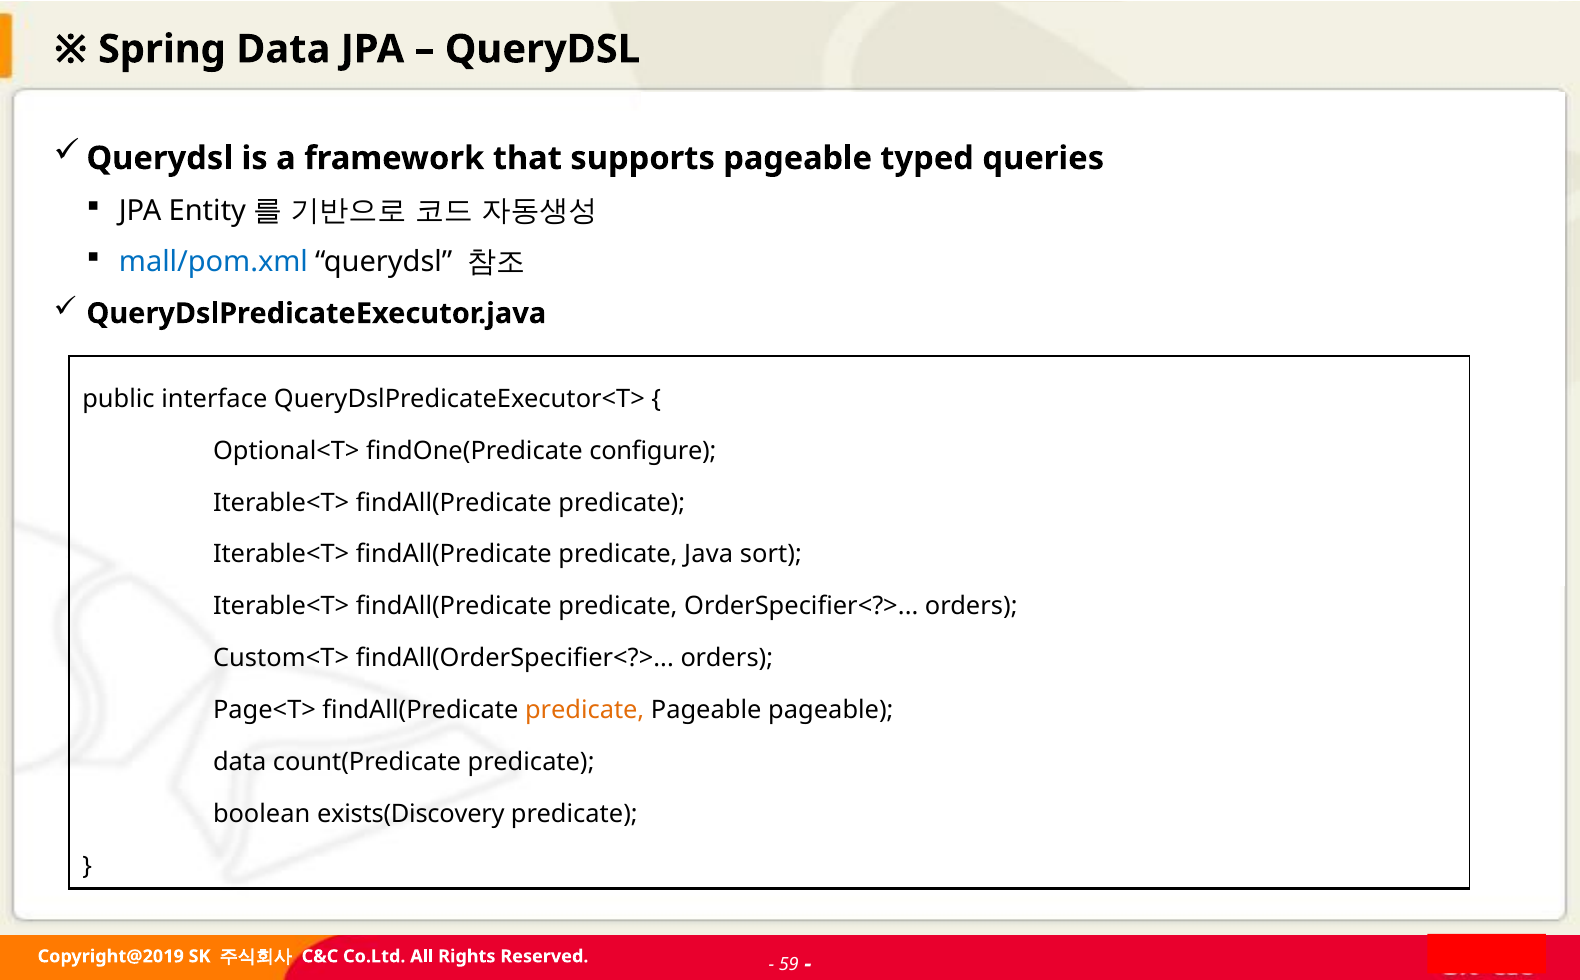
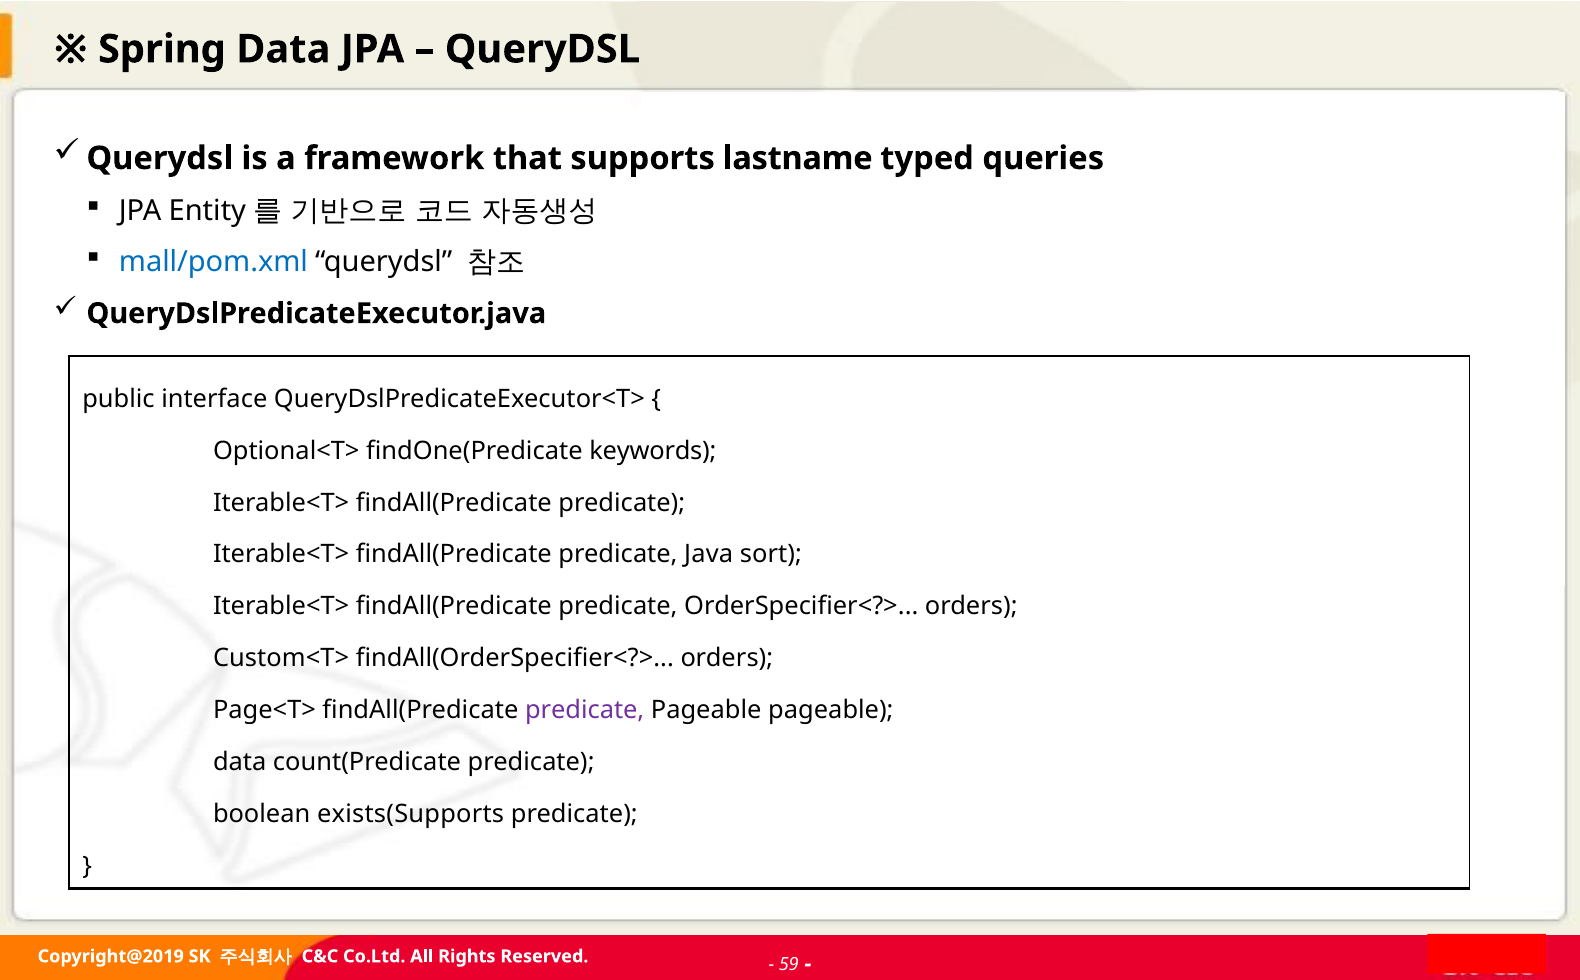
supports pageable: pageable -> lastname
configure: configure -> keywords
predicate at (585, 711) colour: orange -> purple
exists(Discovery: exists(Discovery -> exists(Supports
